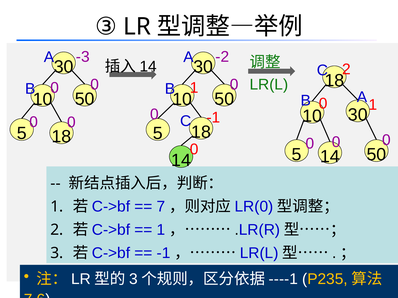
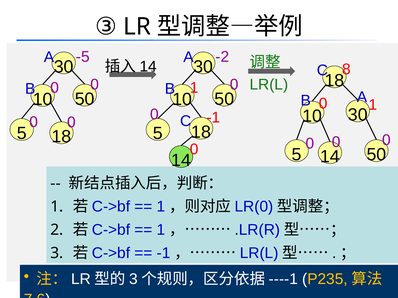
-3: -3 -> -5
C 2: 2 -> 8
7 at (161, 207): 7 -> 1
